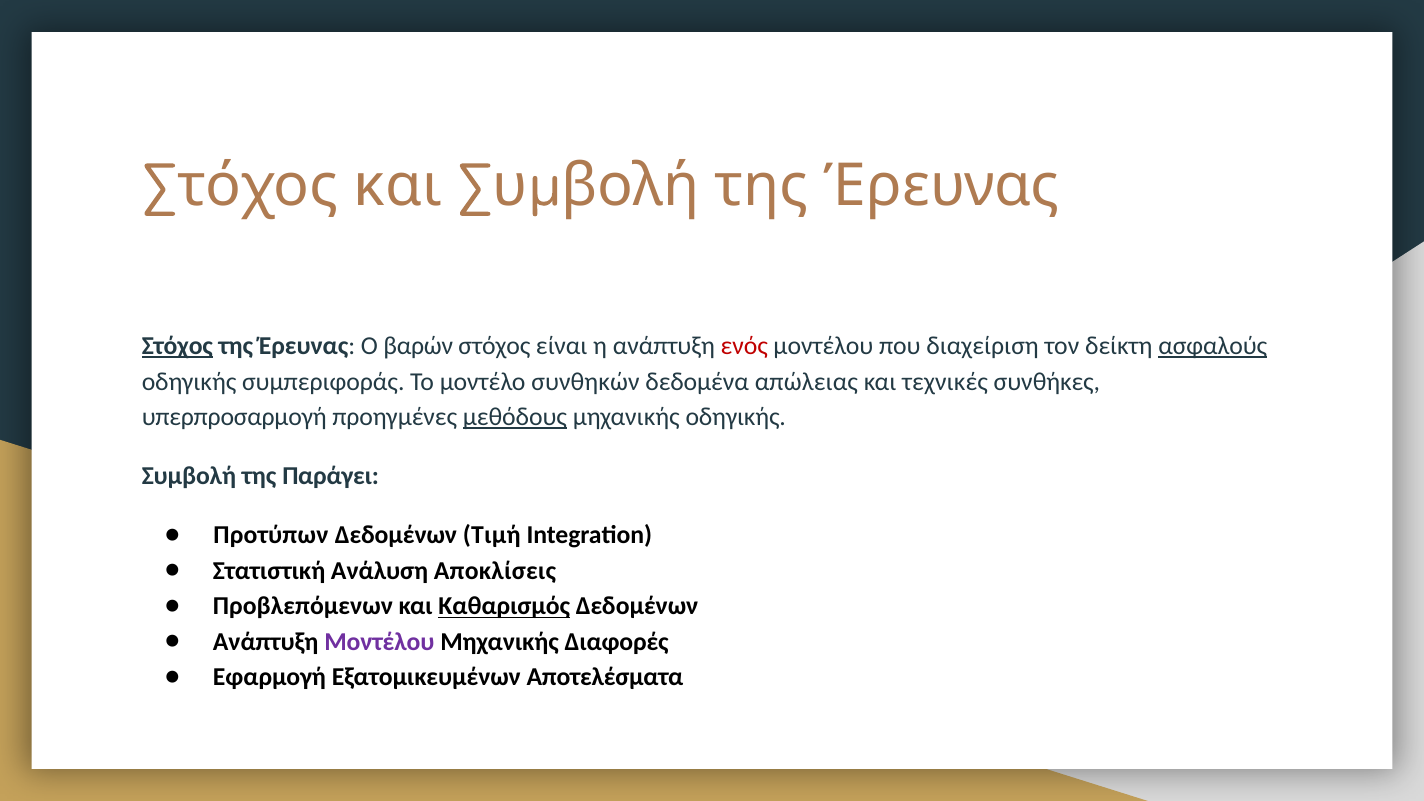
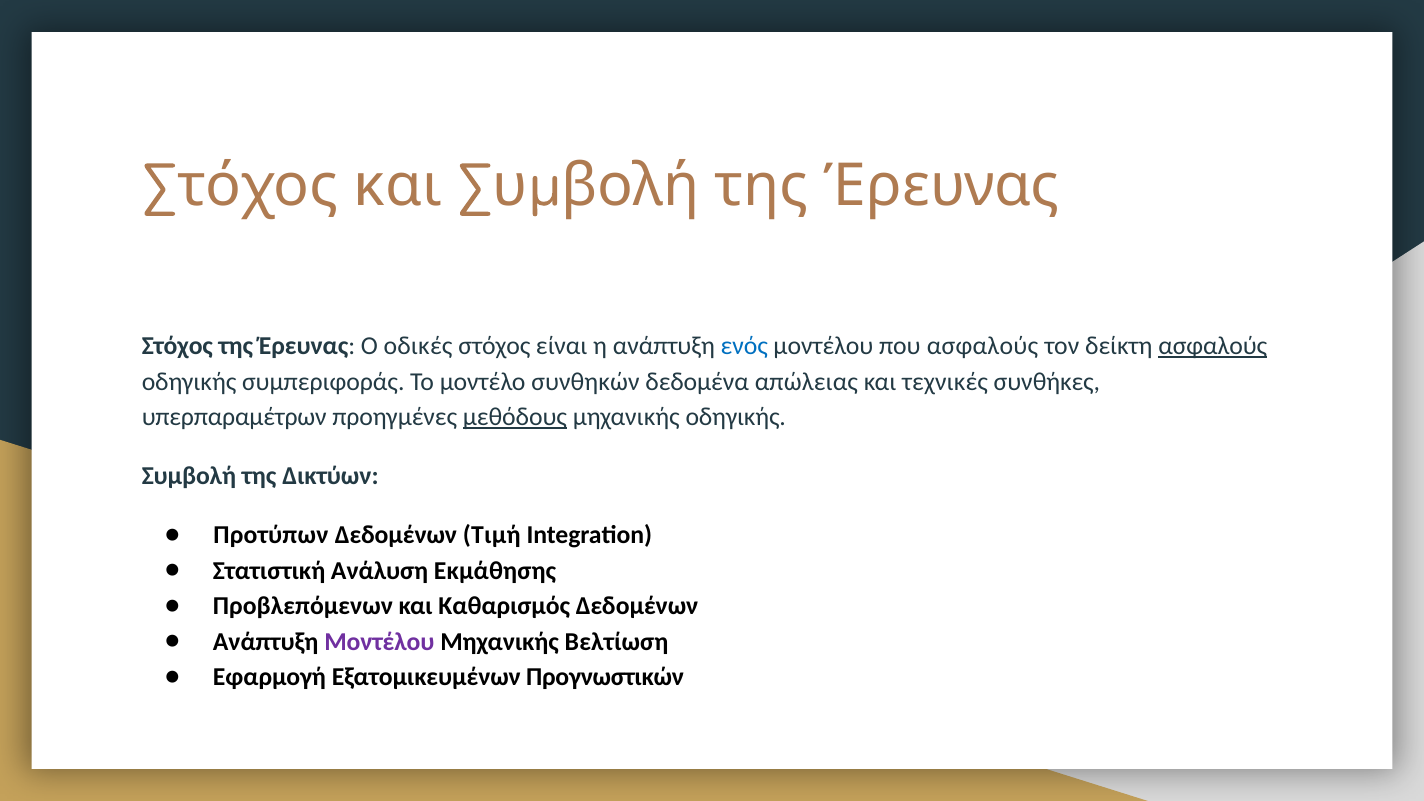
Στόχος at (177, 346) underline: present -> none
βαρών: βαρών -> οδικές
ενός colour: red -> blue
που διαχείριση: διαχείριση -> ασφαλούς
υπερπροσαρμογή: υπερπροσαρμογή -> υπερπαραμέτρων
Παράγει: Παράγει -> Δικτύων
Αποκλίσεις: Αποκλίσεις -> Εκμάθησης
Καθαρισμός underline: present -> none
Διαφορές: Διαφορές -> Βελτίωση
Αποτελέσματα: Αποτελέσματα -> Προγνωστικών
